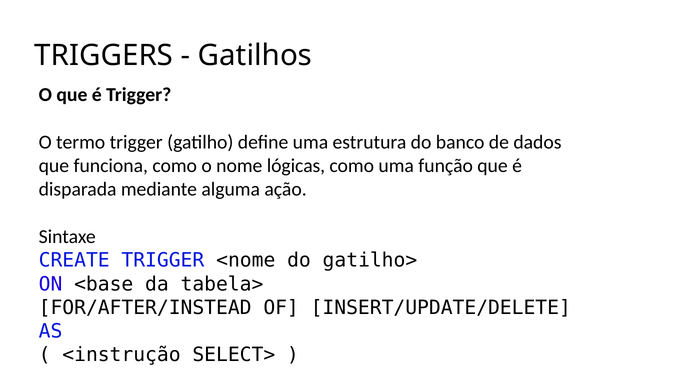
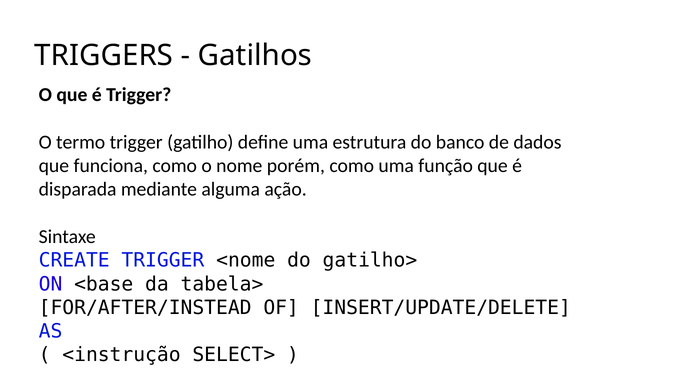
lógicas: lógicas -> porém
